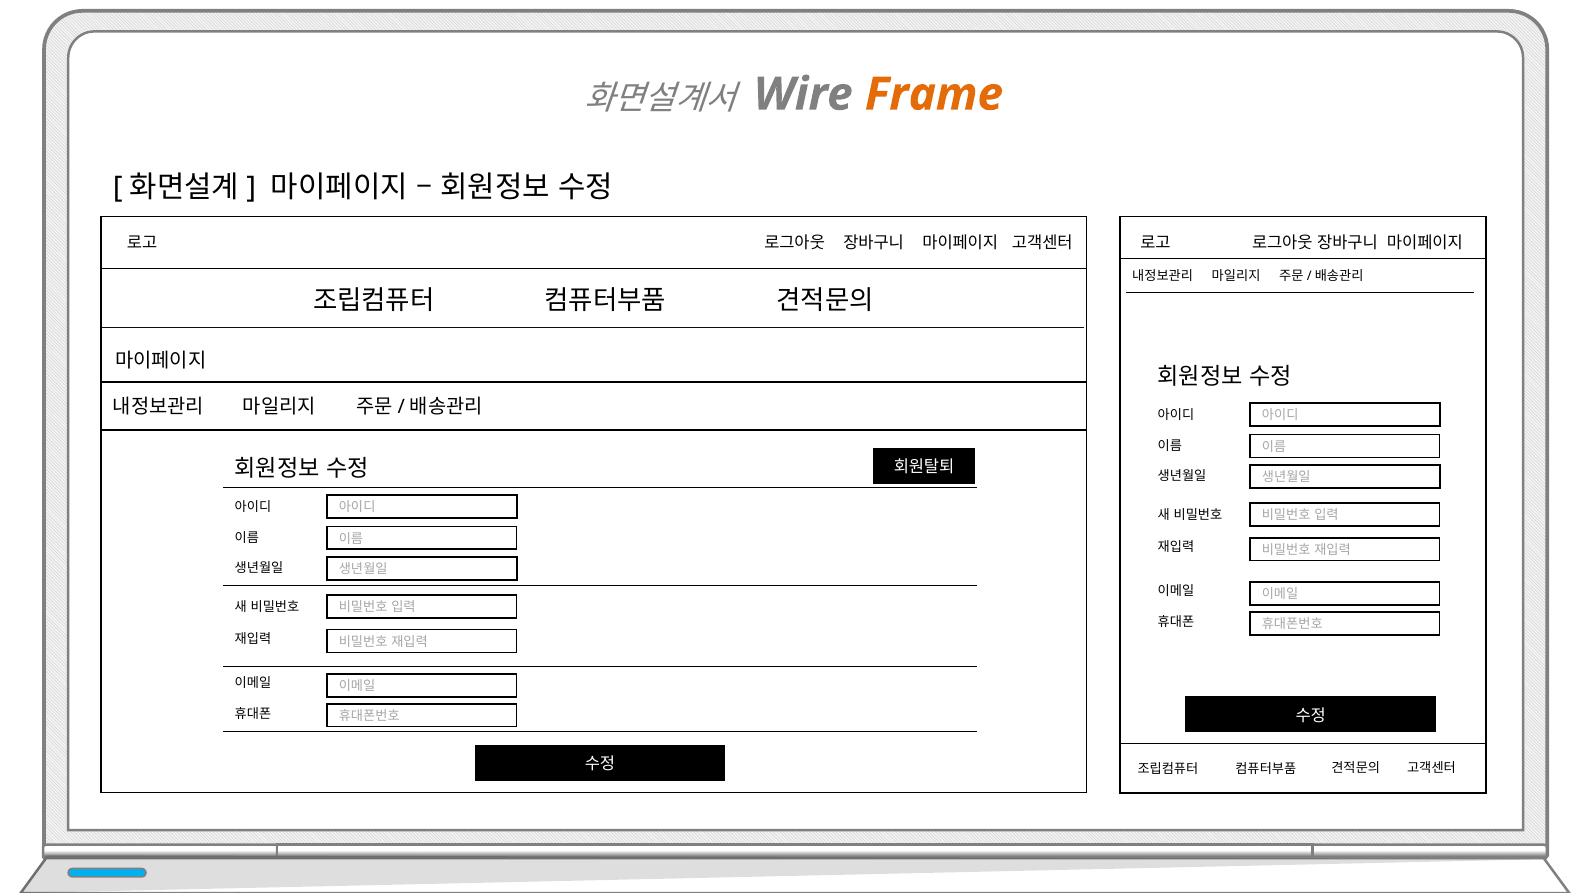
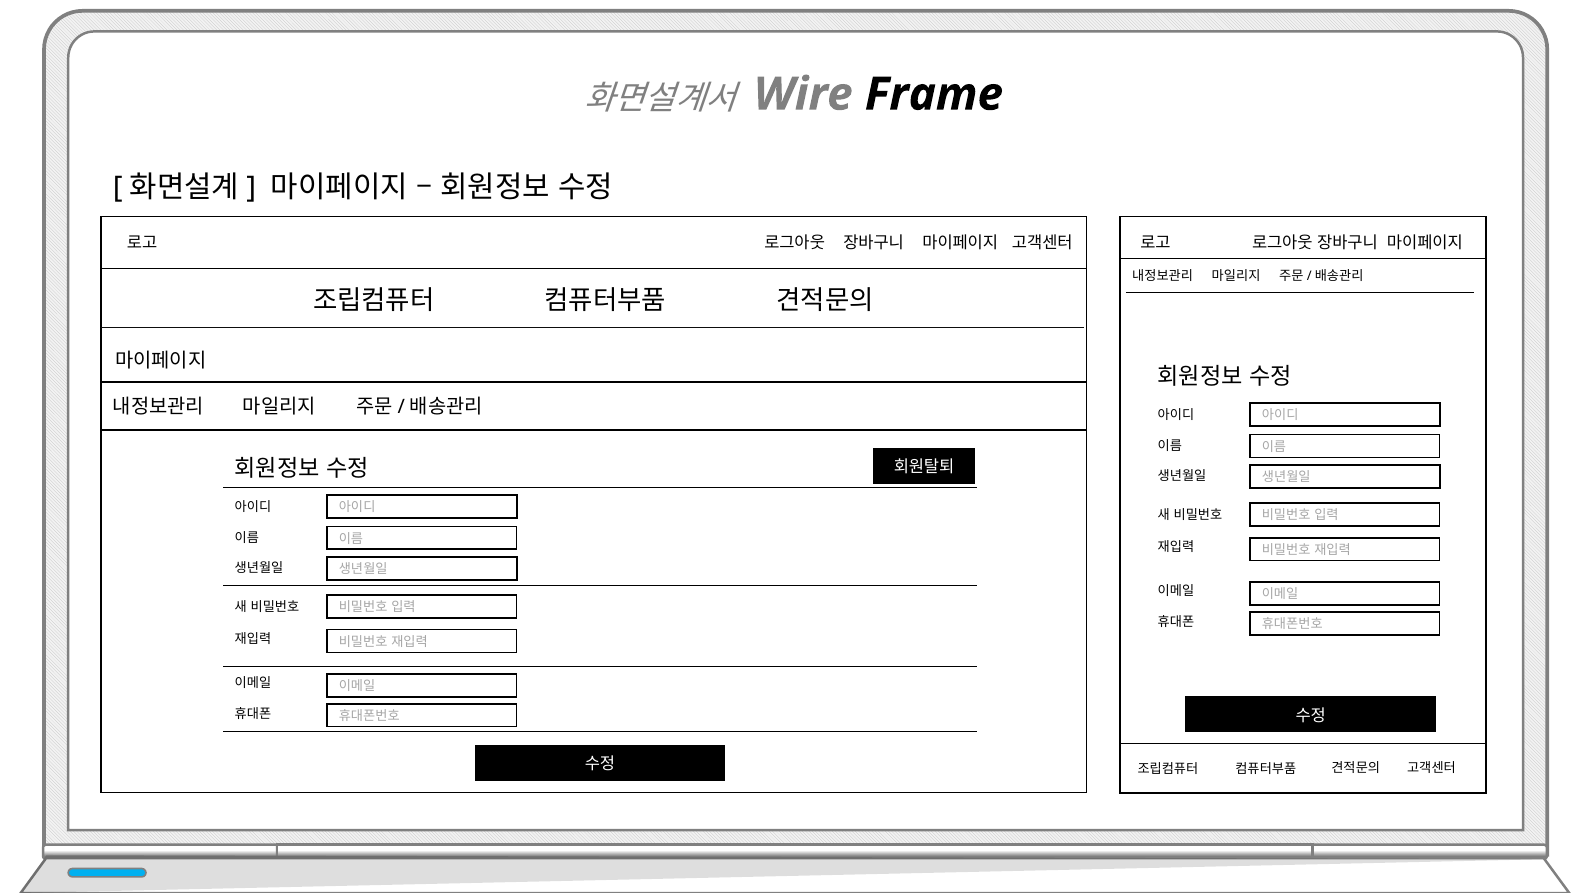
Frame colour: orange -> black
